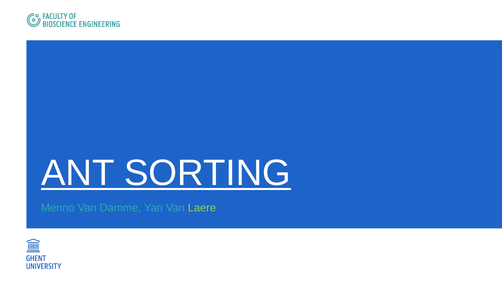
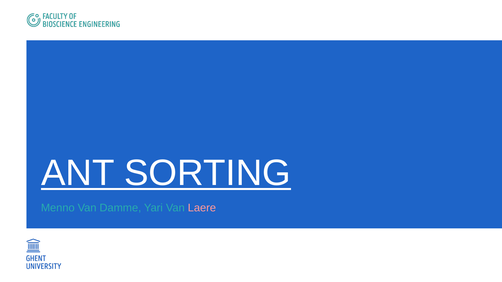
Laere colour: light green -> pink
